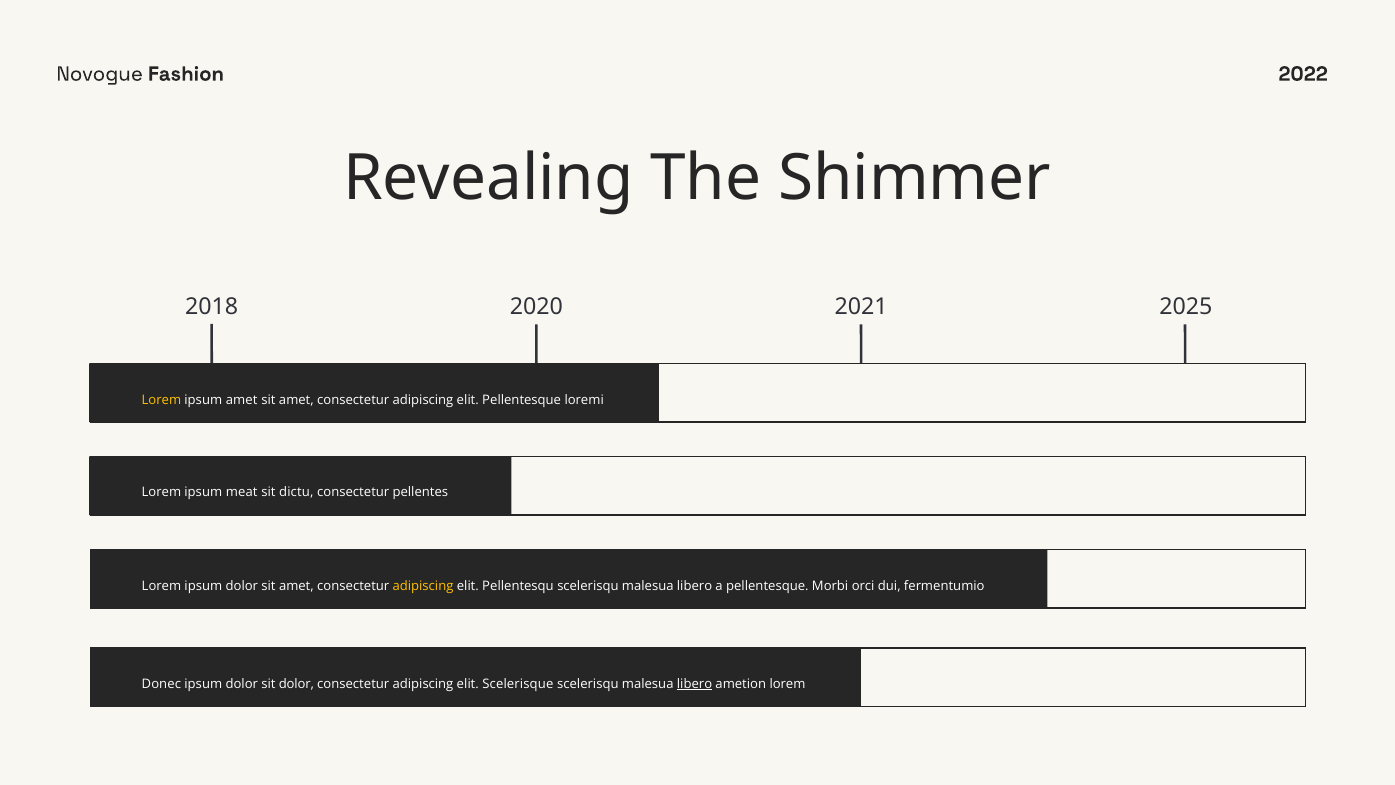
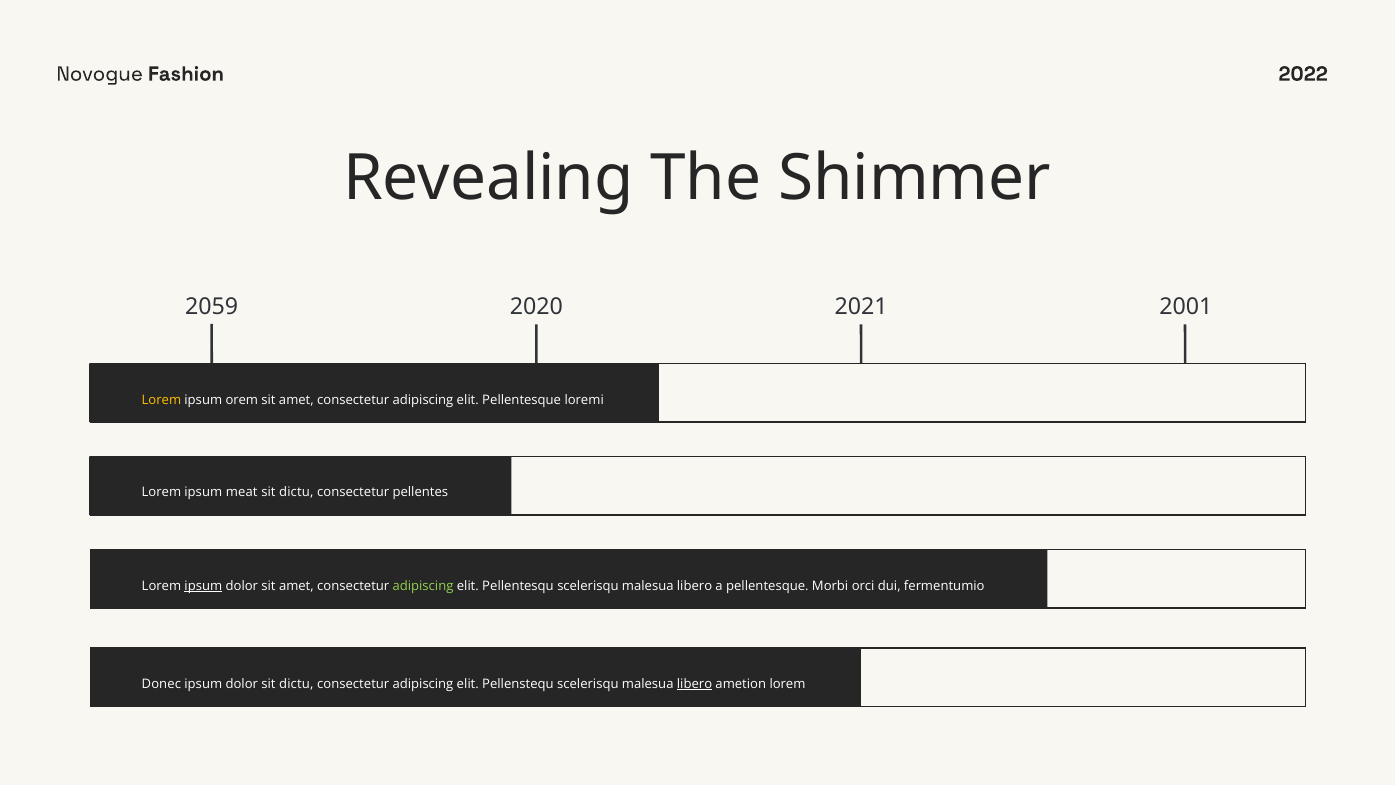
2018: 2018 -> 2059
2025: 2025 -> 2001
ipsum amet: amet -> orem
ipsum at (203, 586) underline: none -> present
adipiscing at (423, 586) colour: yellow -> light green
dolor sit dolor: dolor -> dictu
Scelerisque: Scelerisque -> Pellenstequ
